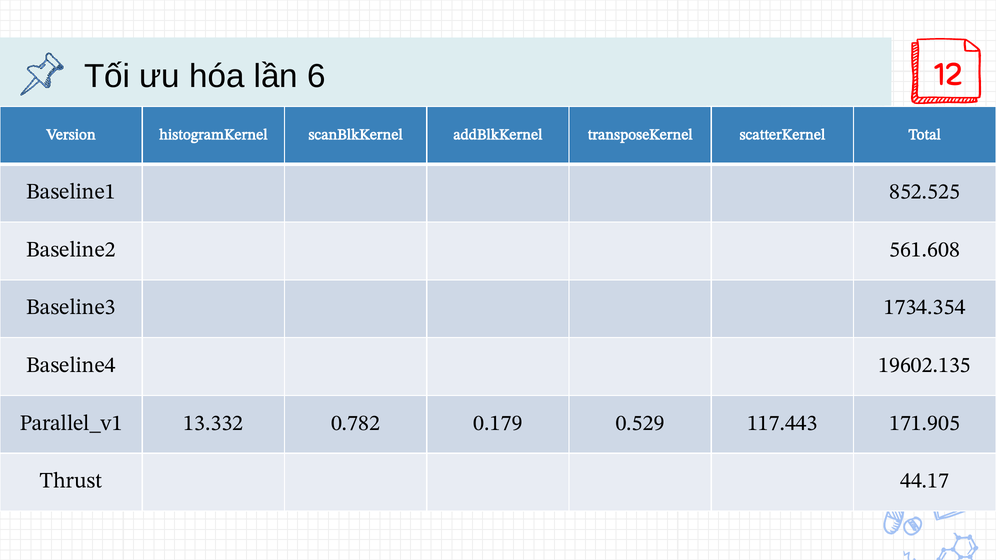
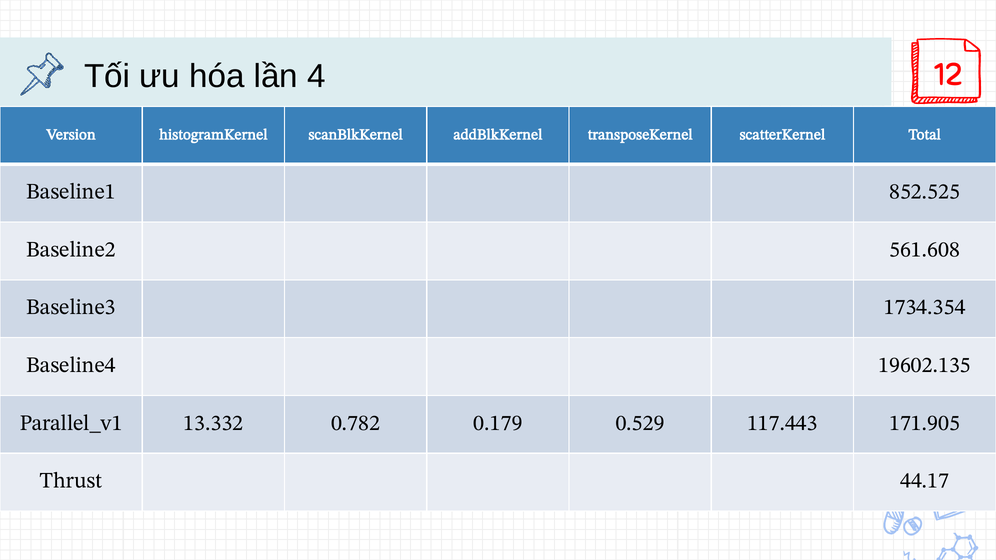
6: 6 -> 4
